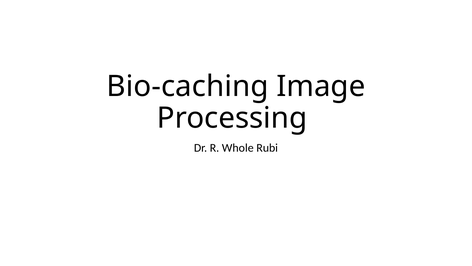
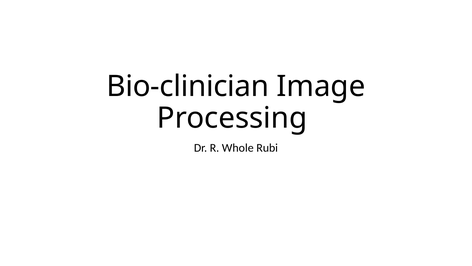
Bio-caching: Bio-caching -> Bio-clinician
